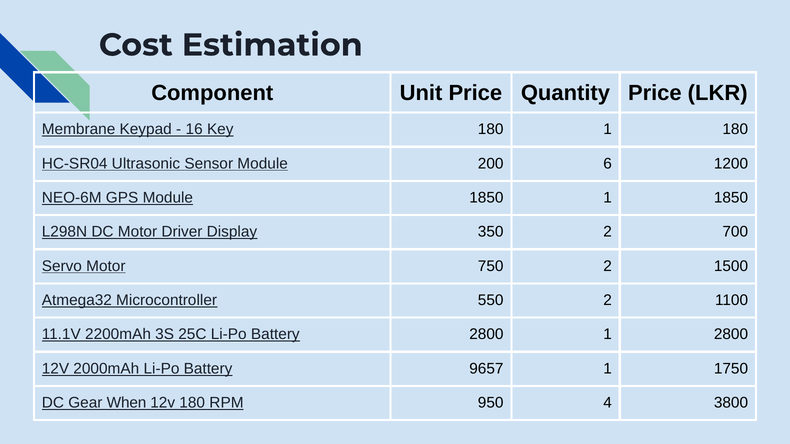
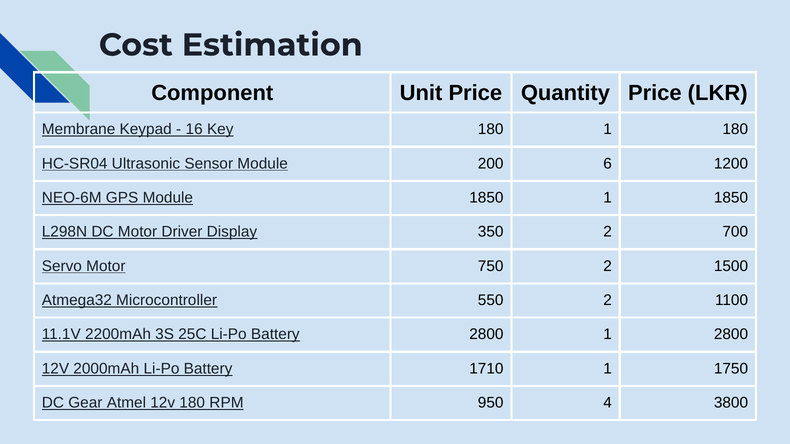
9657: 9657 -> 1710
When: When -> Atmel
